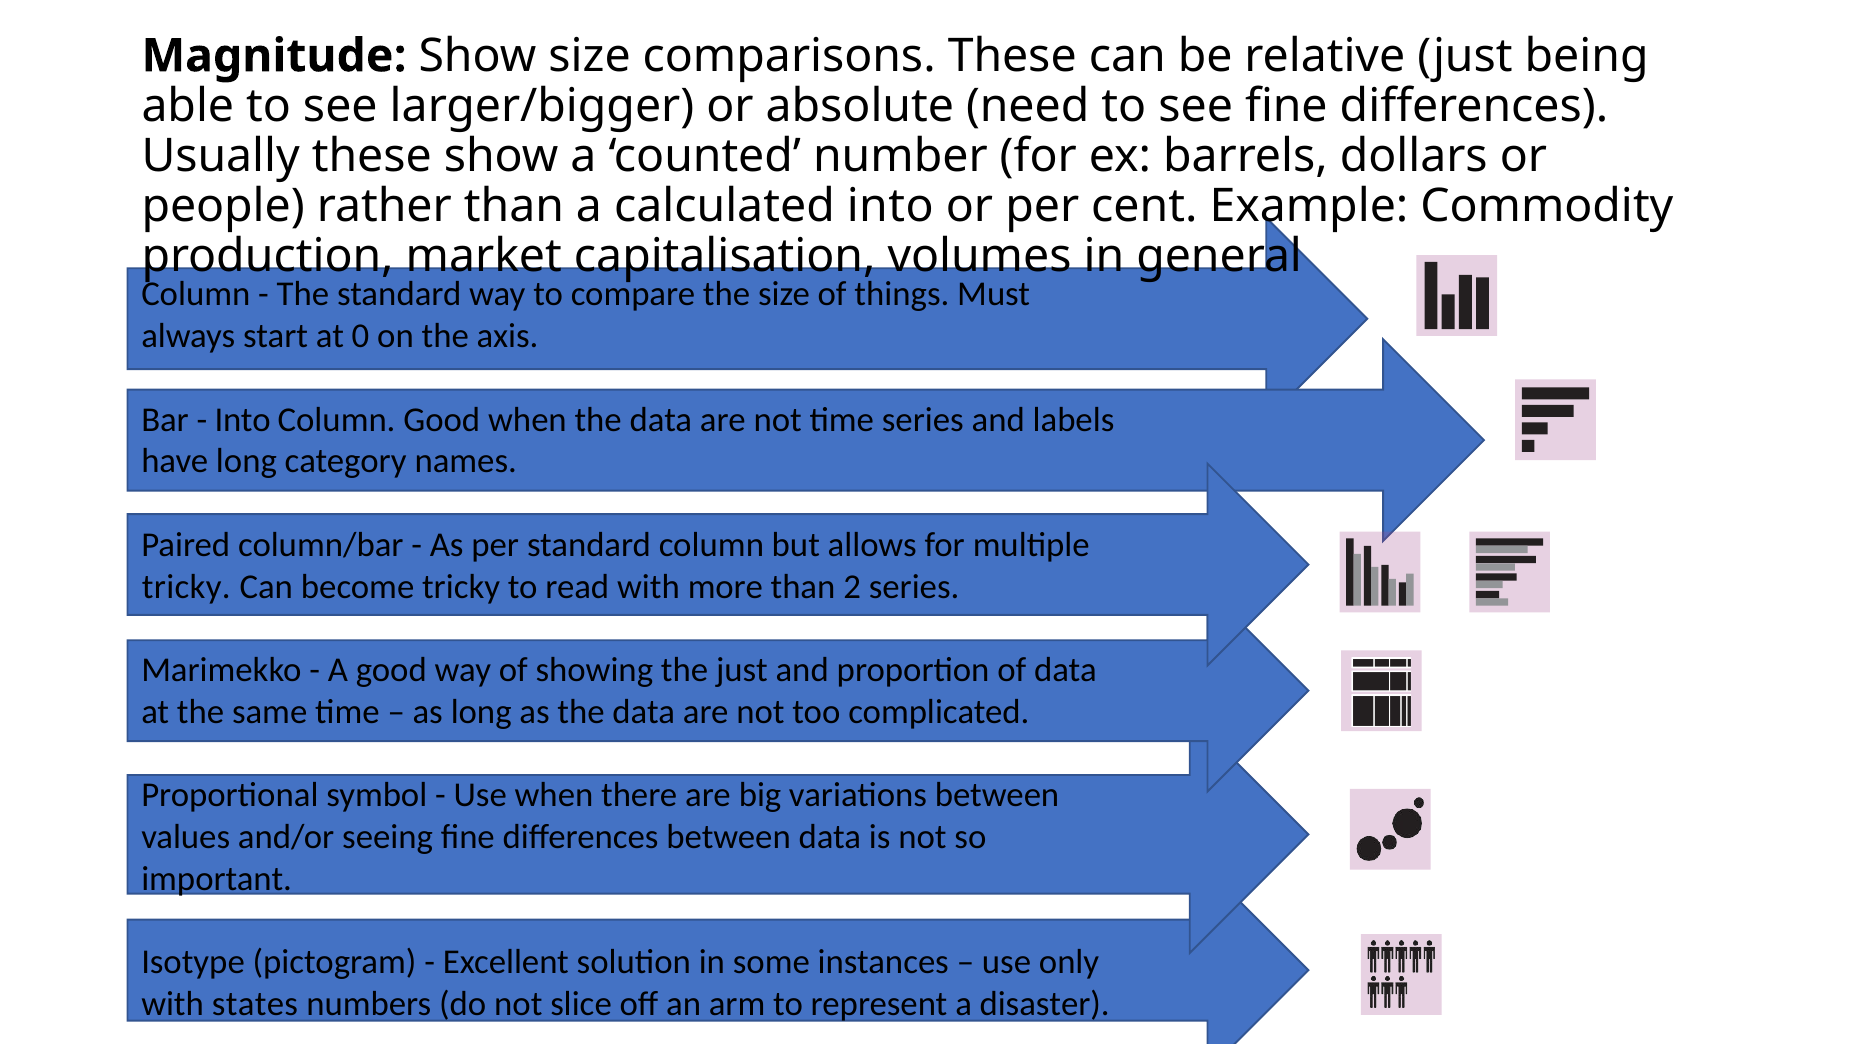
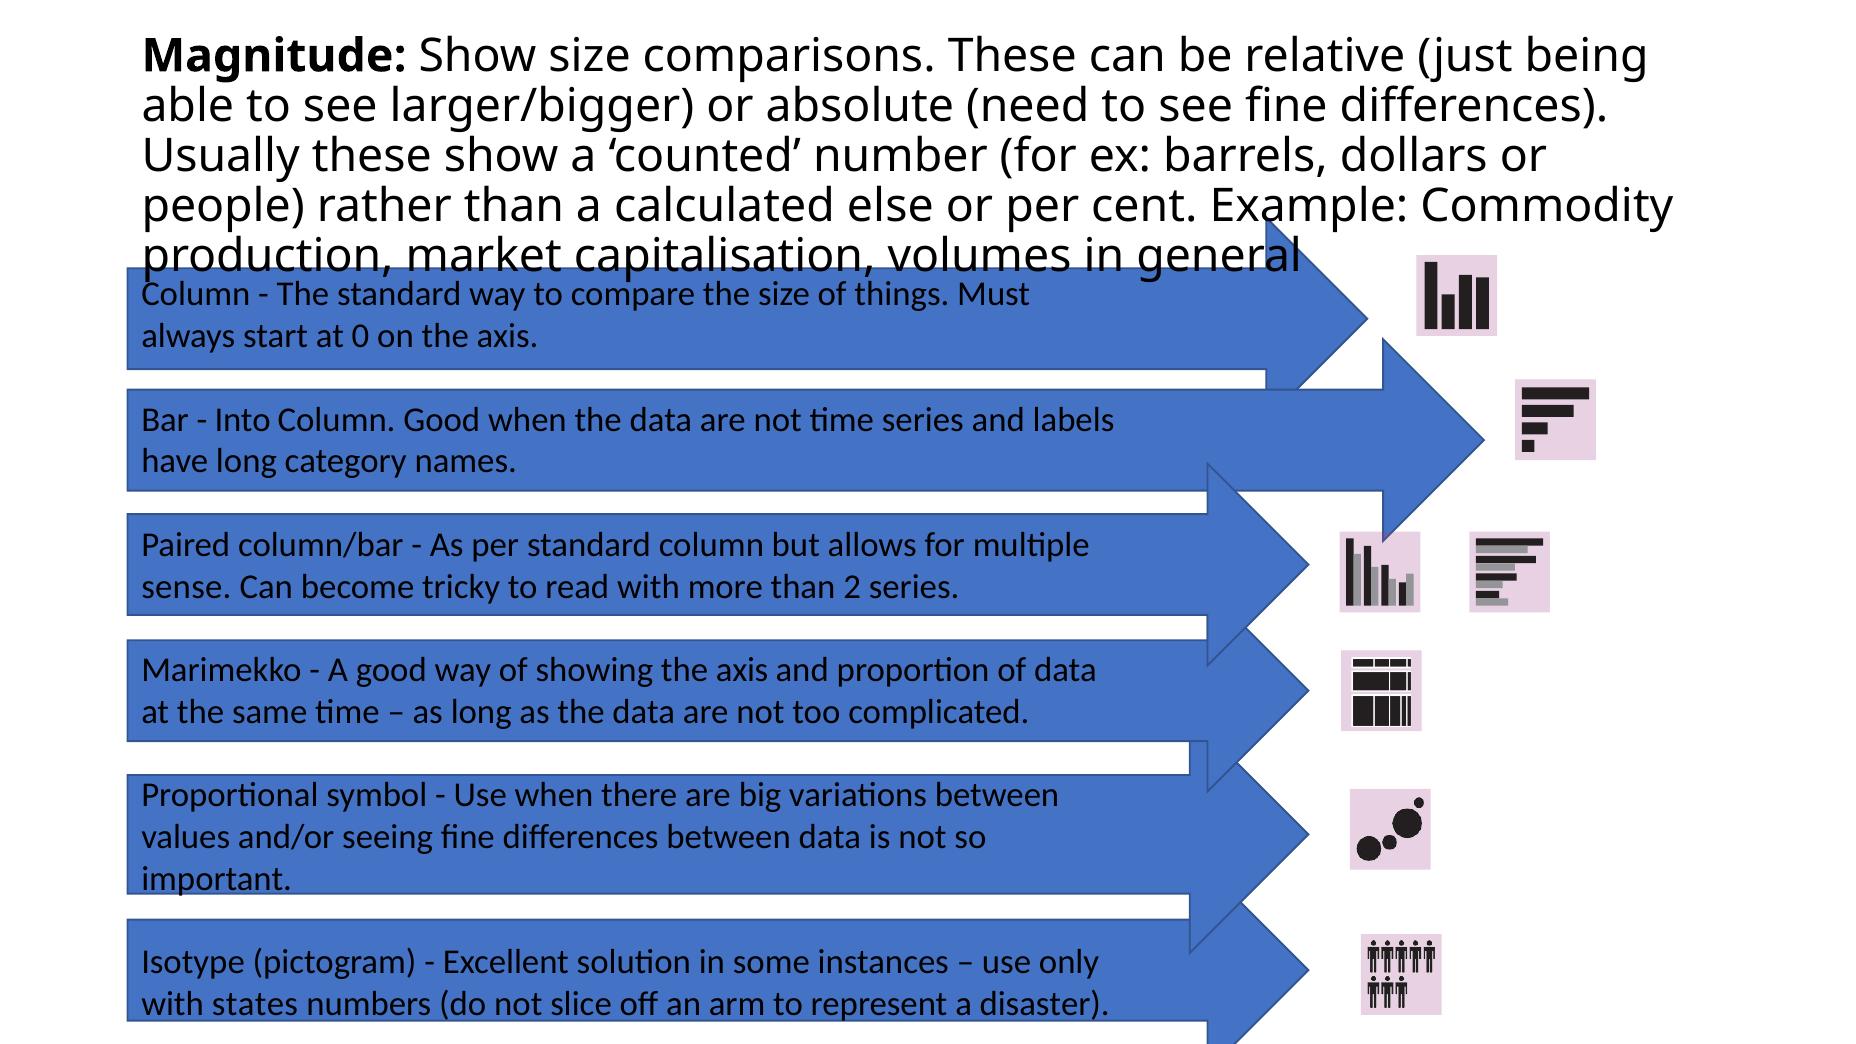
calculated into: into -> else
tricky at (186, 587): tricky -> sense
showing the just: just -> axis
